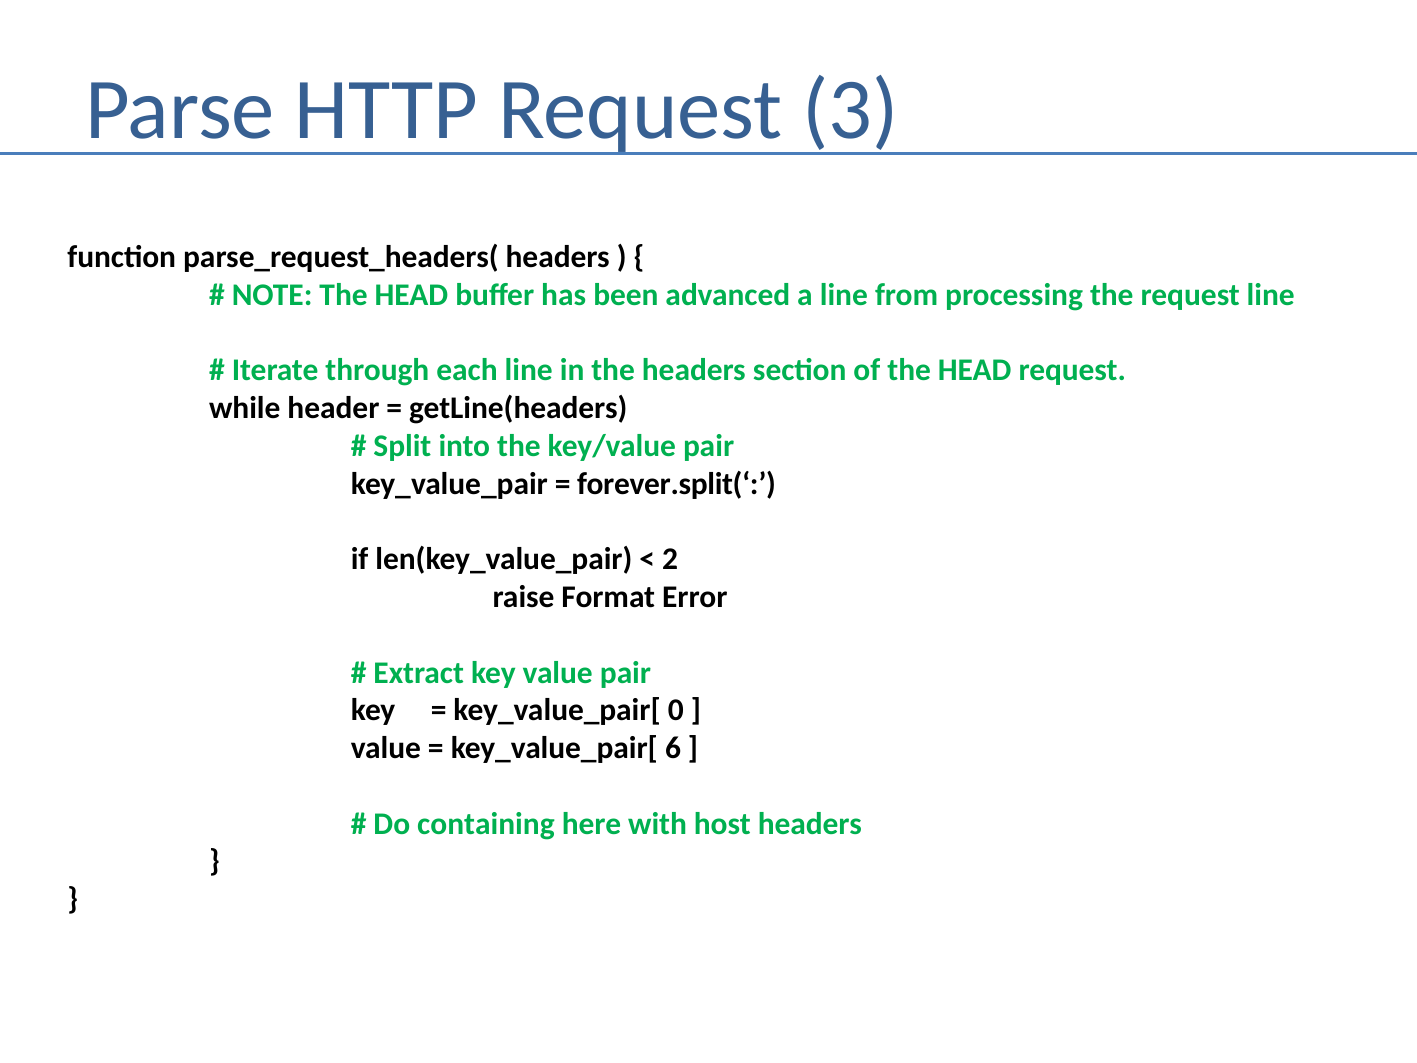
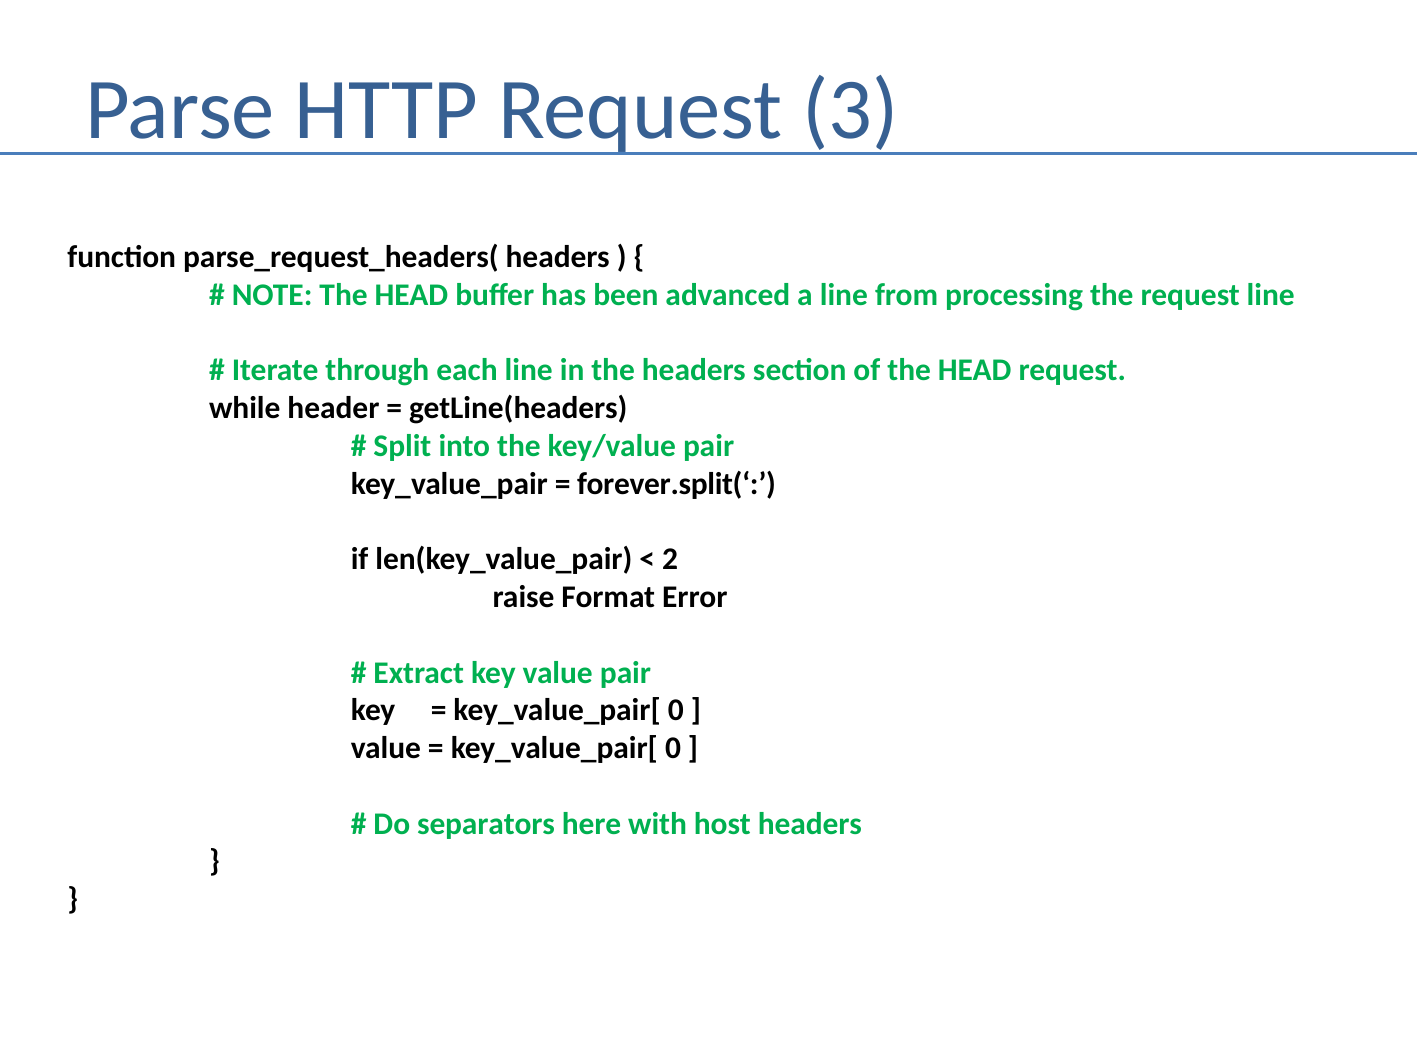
6 at (673, 748): 6 -> 0
containing: containing -> separators
